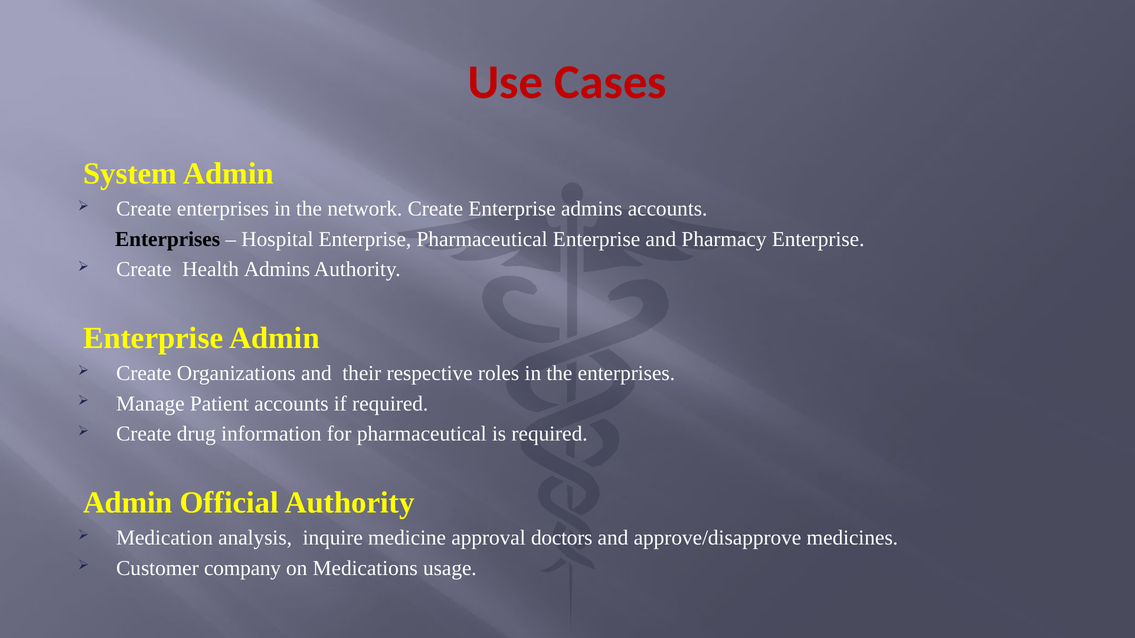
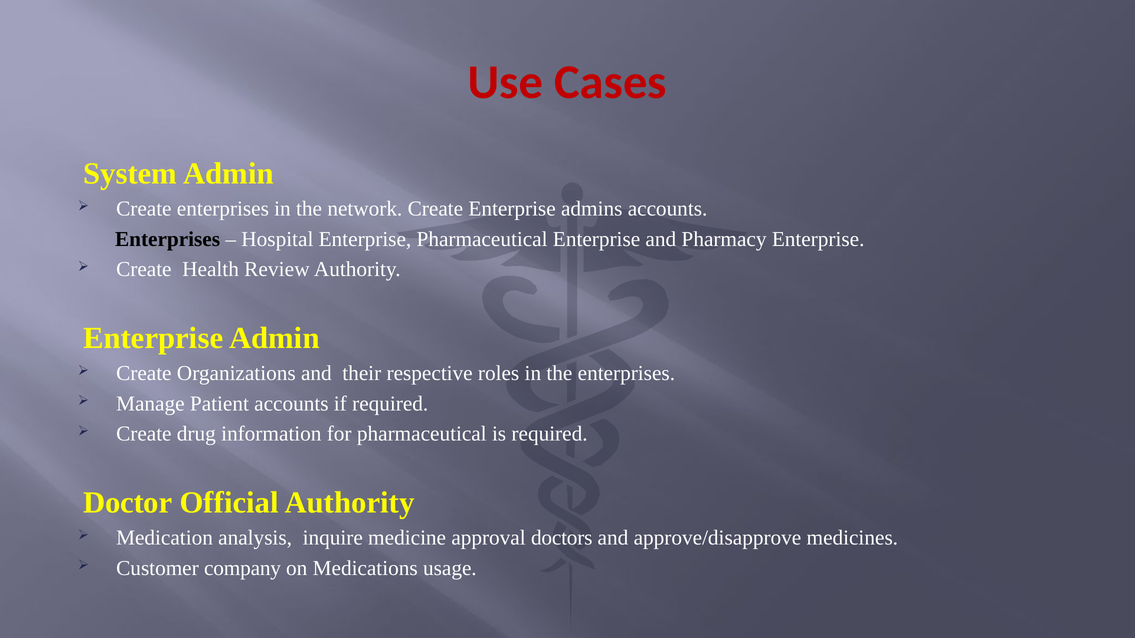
Health Admins: Admins -> Review
Admin at (128, 503): Admin -> Doctor
